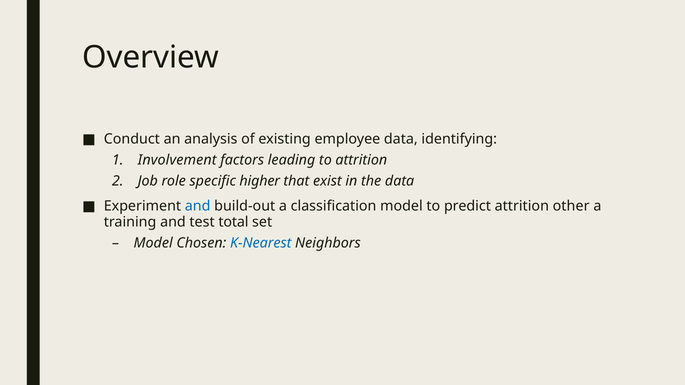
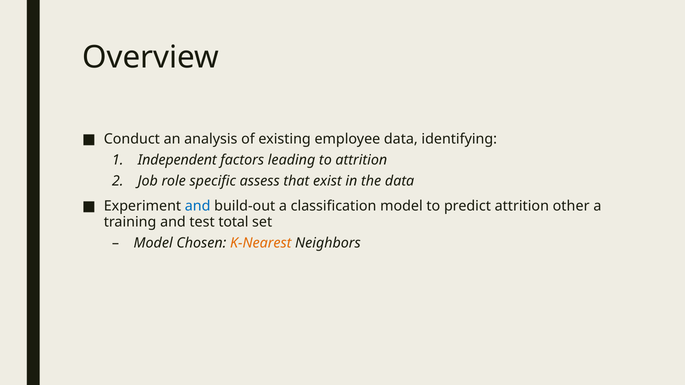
Involvement: Involvement -> Independent
higher: higher -> assess
K-Nearest colour: blue -> orange
